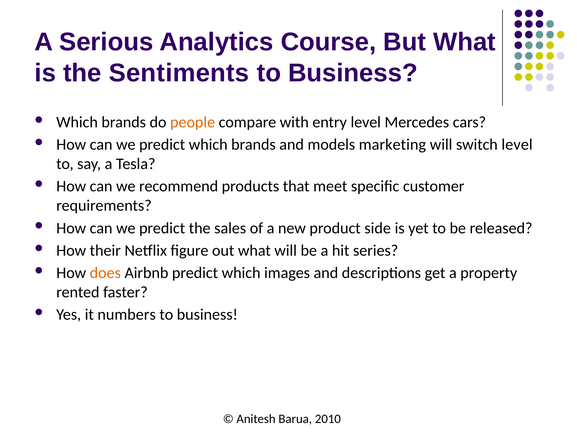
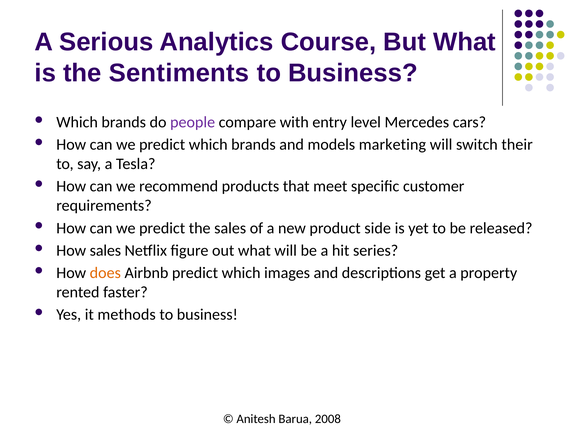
people colour: orange -> purple
switch level: level -> their
How their: their -> sales
numbers: numbers -> methods
2010: 2010 -> 2008
